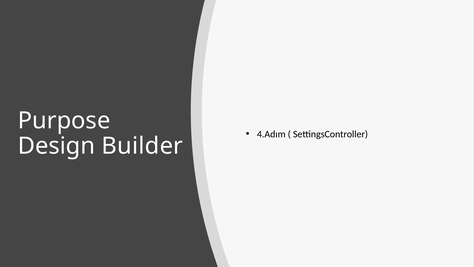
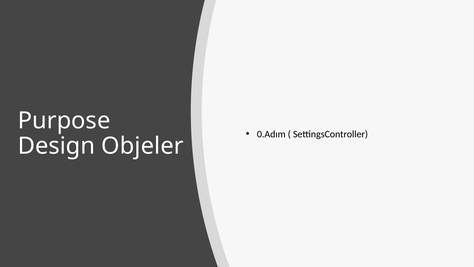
4.Adım: 4.Adım -> 0.Adım
Builder: Builder -> Objeler
